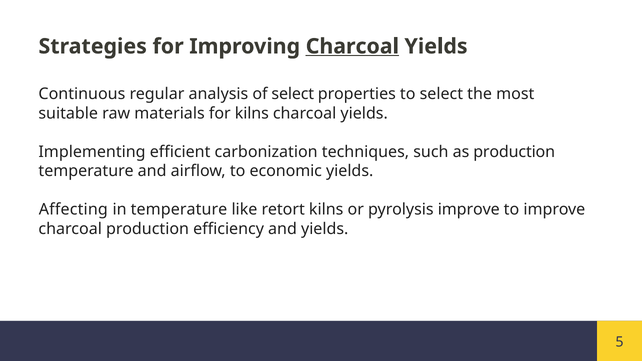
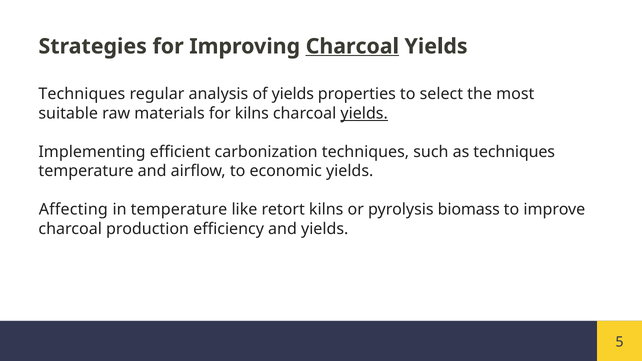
Continuous at (82, 94): Continuous -> Techniques
of select: select -> yields
yields at (364, 113) underline: none -> present
as production: production -> techniques
pyrolysis improve: improve -> biomass
